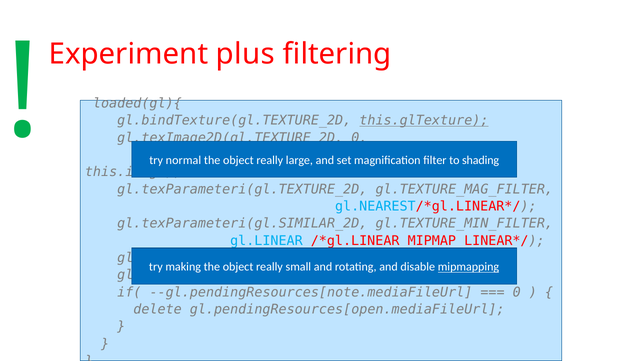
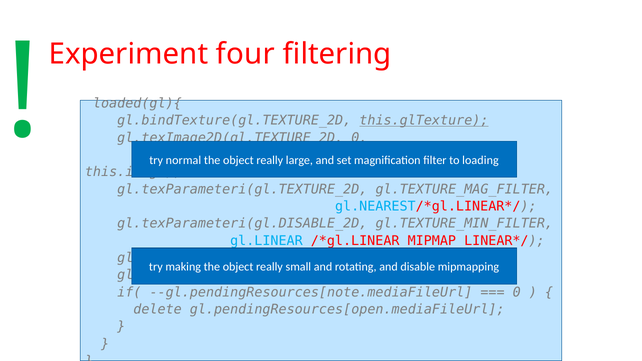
plus: plus -> four
shading: shading -> loading
gl.texParameteri(gl.SIMILAR_2D: gl.texParameteri(gl.SIMILAR_2D -> gl.texParameteri(gl.DISABLE_2D
mipmapping underline: present -> none
